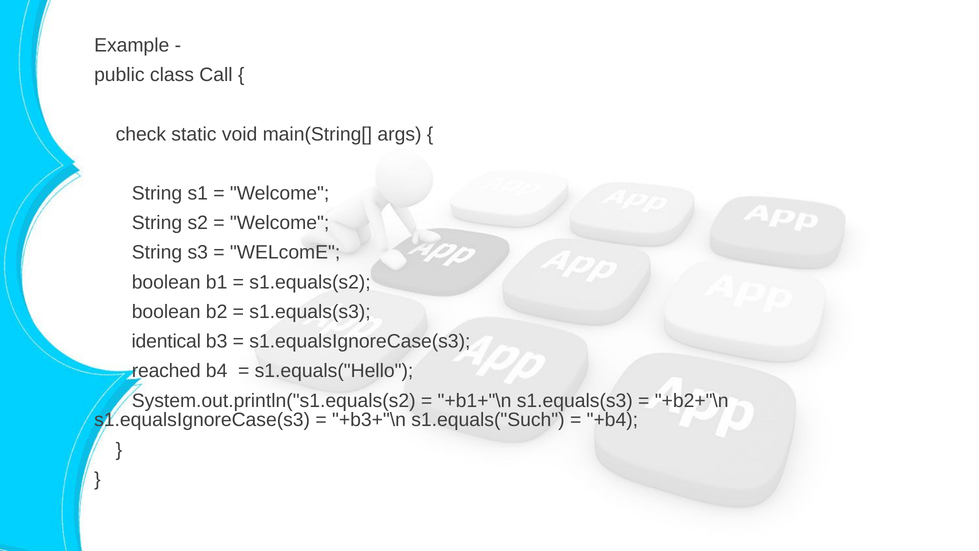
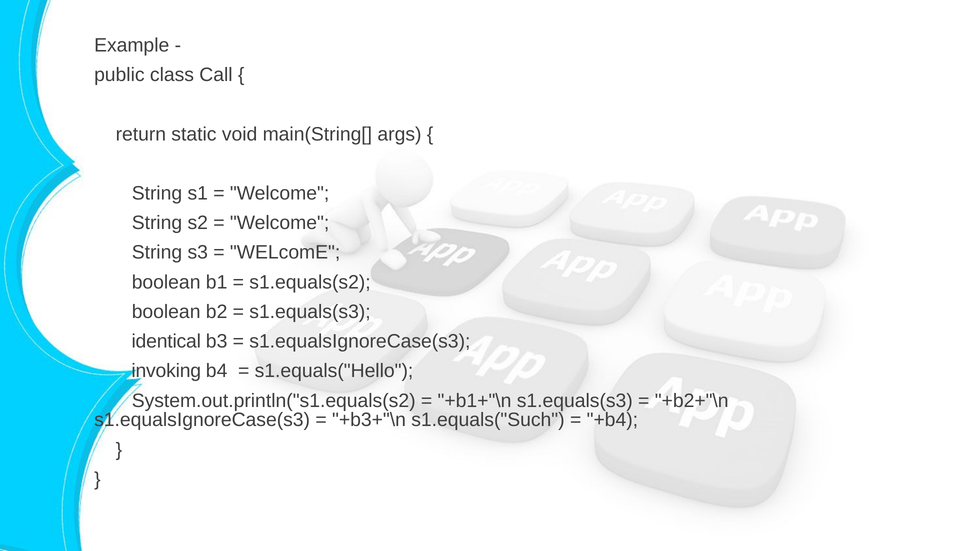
check: check -> return
reached: reached -> invoking
